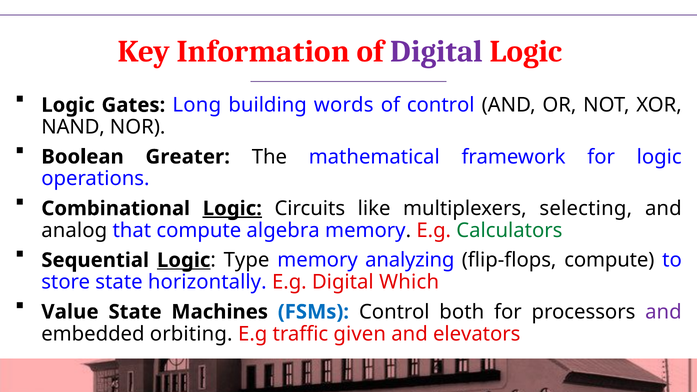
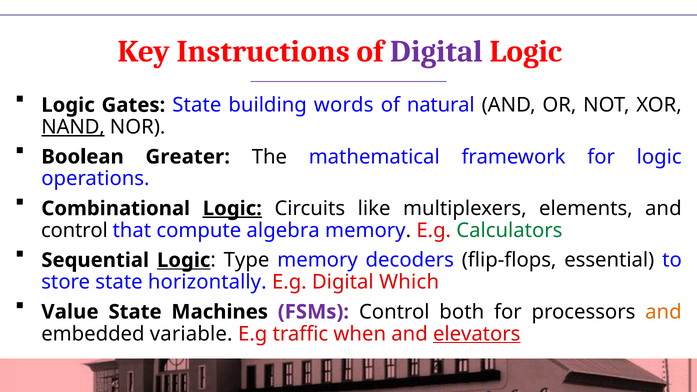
Information: Information -> Instructions
Gates Long: Long -> State
of control: control -> natural
NAND underline: none -> present
selecting: selecting -> elements
analog at (74, 230): analog -> control
analyzing: analyzing -> decoders
flip-flops compute: compute -> essential
FSMs colour: blue -> purple
and at (663, 312) colour: purple -> orange
orbiting: orbiting -> variable
given: given -> when
elevators underline: none -> present
